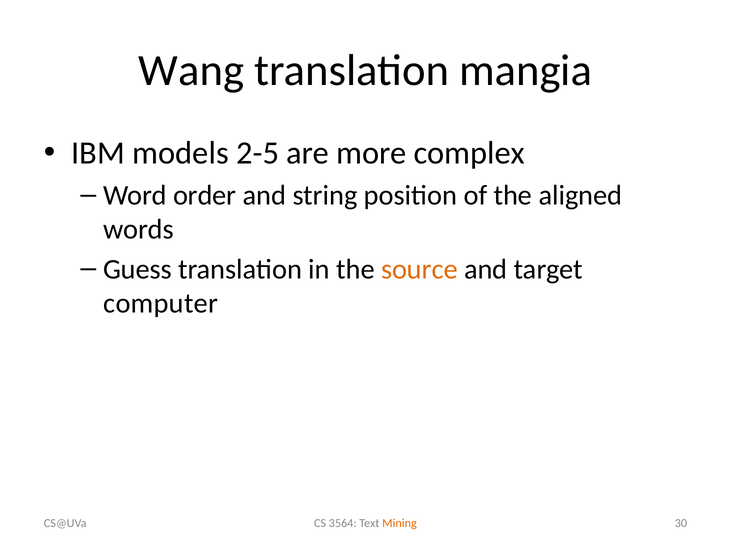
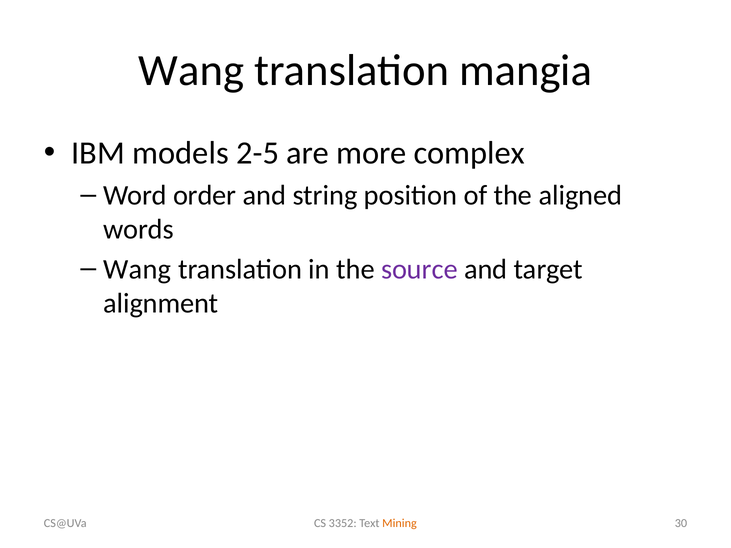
Guess at (138, 269): Guess -> Wang
source colour: orange -> purple
computer: computer -> alignment
3564: 3564 -> 3352
